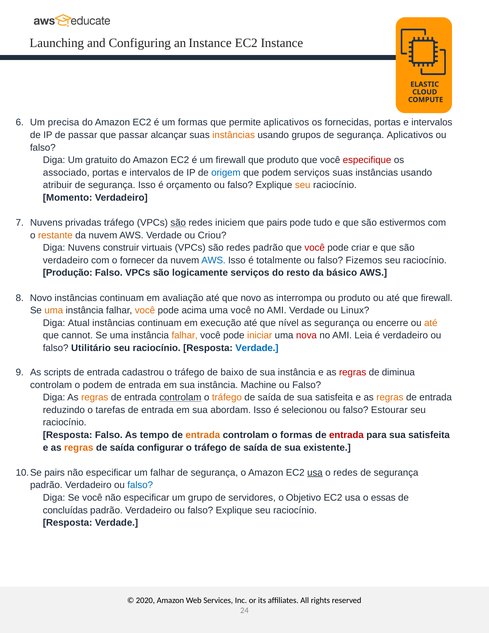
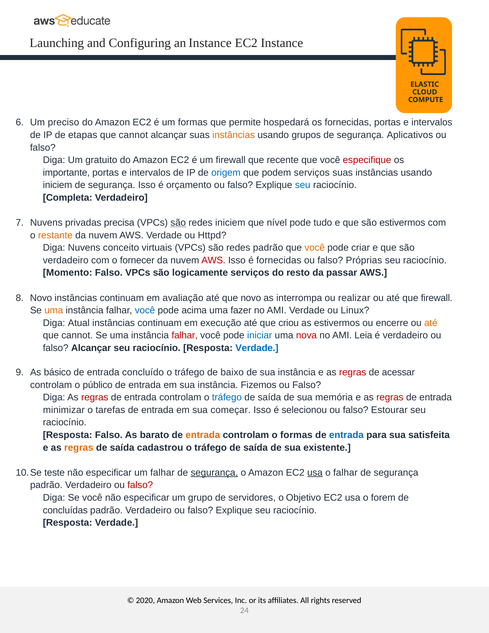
precisa: precisa -> preciso
permite aplicativos: aplicativos -> hospedará
de passar: passar -> etapas
passar at (133, 135): passar -> cannot
que produto: produto -> recente
associado: associado -> importante
atribuir at (58, 185): atribuir -> iniciem
seu at (303, 185) colour: orange -> blue
Momento: Momento -> Completa
privadas tráfego: tráfego -> precisa
que pairs: pairs -> nível
Criou: Criou -> Httpd
construir: construir -> conceito
você at (315, 248) colour: red -> orange
AWS at (213, 260) colour: blue -> red
é totalmente: totalmente -> fornecidas
Fizemos: Fizemos -> Próprias
Produção: Produção -> Momento
básico: básico -> passar
ou produto: produto -> realizar
você at (145, 310) colour: orange -> blue
uma você: você -> fazer
nível: nível -> criou
as segurança: segurança -> estivermos
falhar at (185, 335) colour: orange -> red
iniciar colour: orange -> blue
falso Utilitário: Utilitário -> Alcançar
scripts: scripts -> básico
cadastrou: cadastrou -> concluído
diminua: diminua -> acessar
o podem: podem -> público
Machine: Machine -> Fizemos
regras at (95, 397) colour: orange -> red
controlam at (180, 397) underline: present -> none
tráfego at (227, 397) colour: orange -> blue
de sua satisfeita: satisfeita -> memória
regras at (390, 397) colour: orange -> red
reduzindo: reduzindo -> minimizar
abordam: abordam -> começar
tempo: tempo -> barato
entrada at (346, 435) colour: red -> blue
configurar: configurar -> cadastrou
pairs at (55, 472): pairs -> teste
segurança at (214, 472) underline: none -> present
o redes: redes -> falhar
falso at (140, 485) colour: blue -> red
essas: essas -> forem
